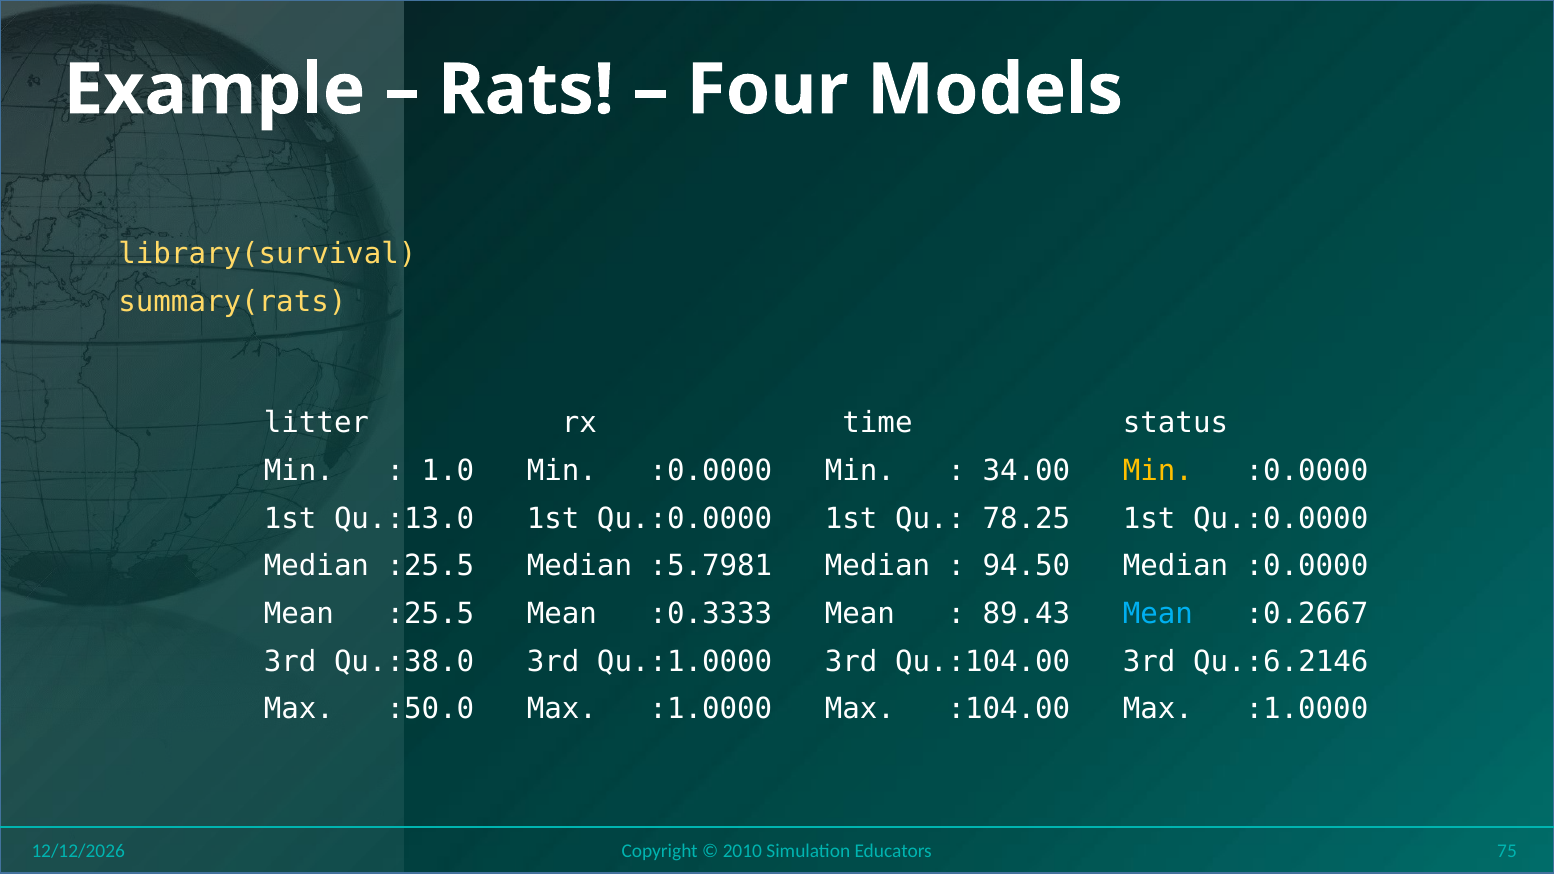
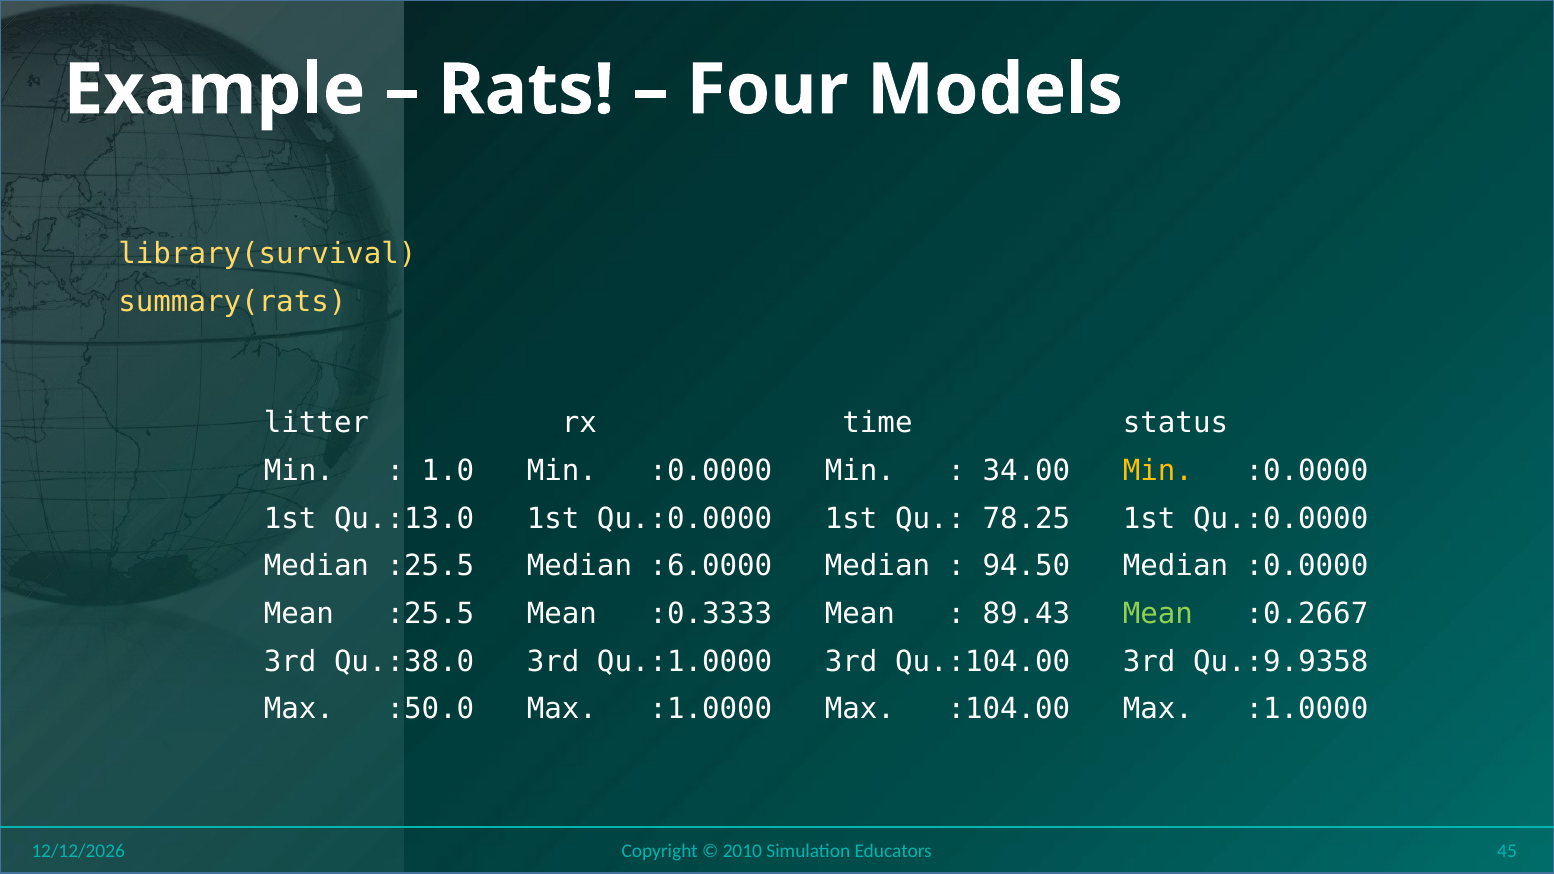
:5.7981: :5.7981 -> :6.0000
Mean at (1158, 614) colour: light blue -> light green
Qu.:6.2146: Qu.:6.2146 -> Qu.:9.9358
75: 75 -> 45
